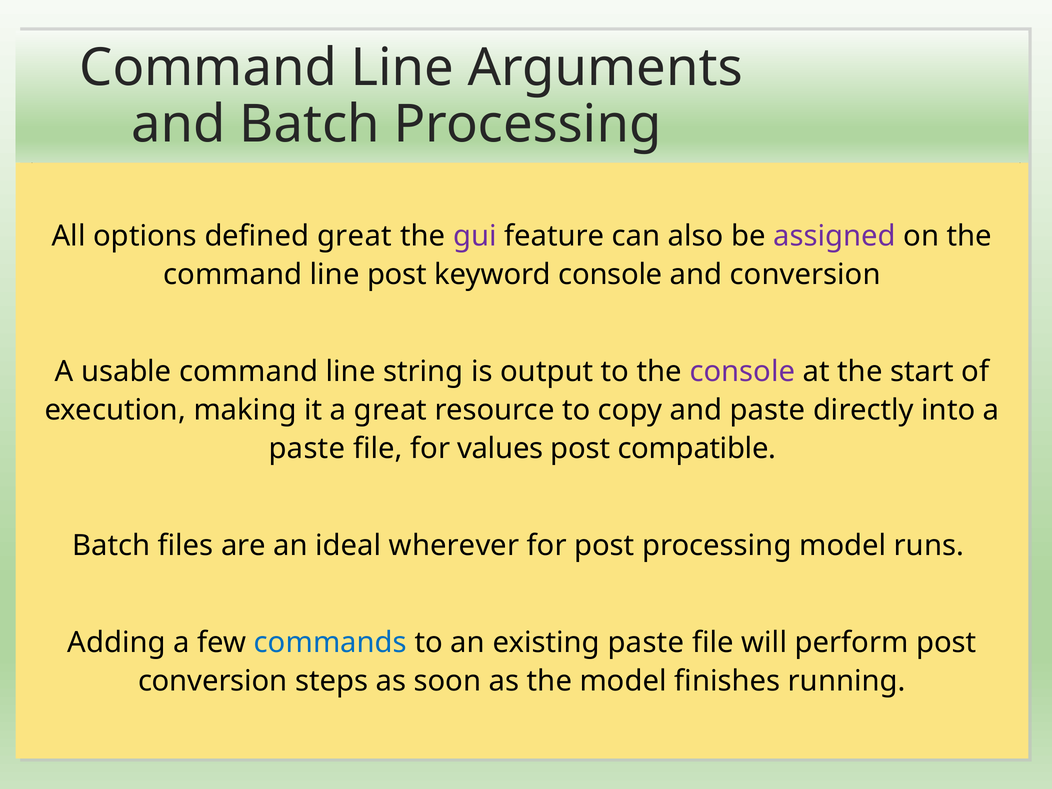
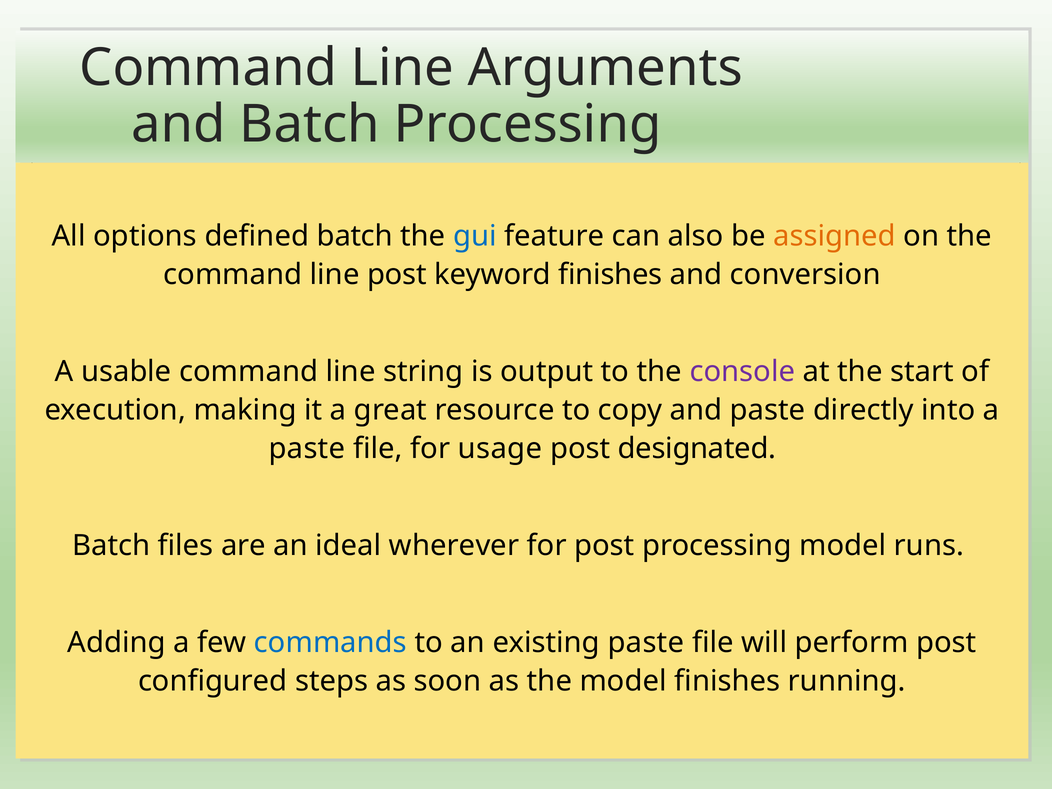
defined great: great -> batch
gui colour: purple -> blue
assigned colour: purple -> orange
keyword console: console -> finishes
values: values -> usage
compatible: compatible -> designated
conversion at (213, 681): conversion -> configured
